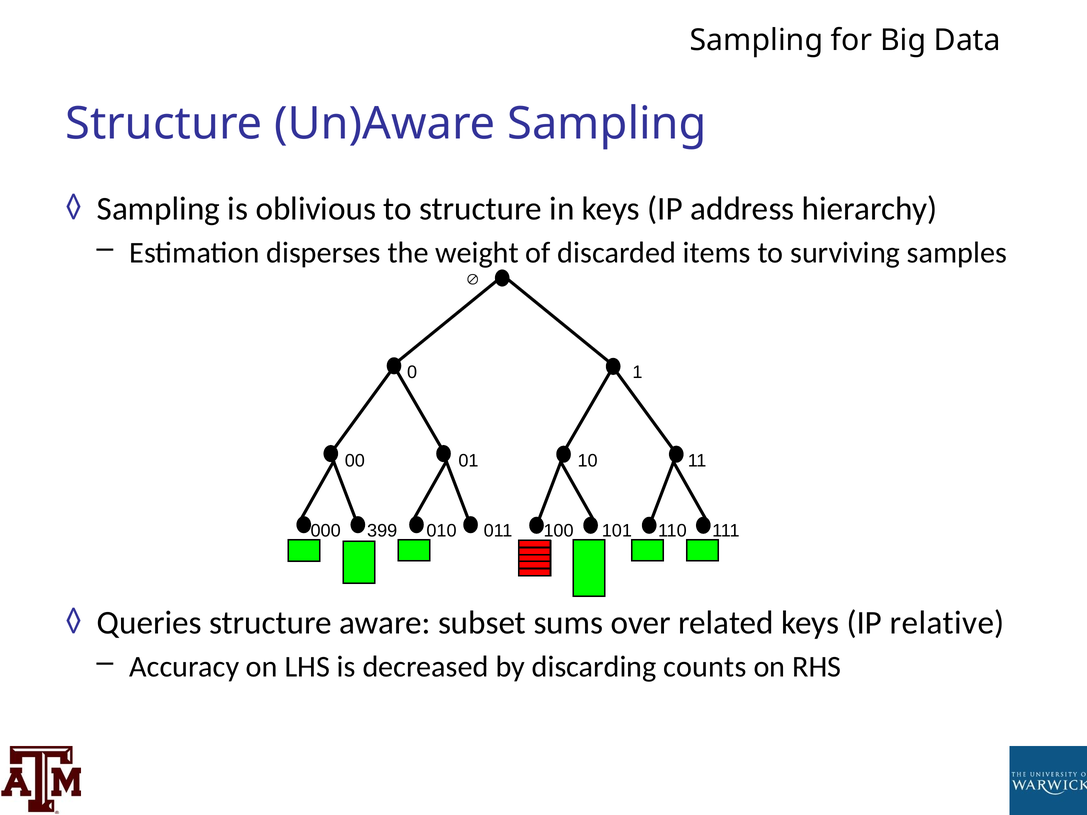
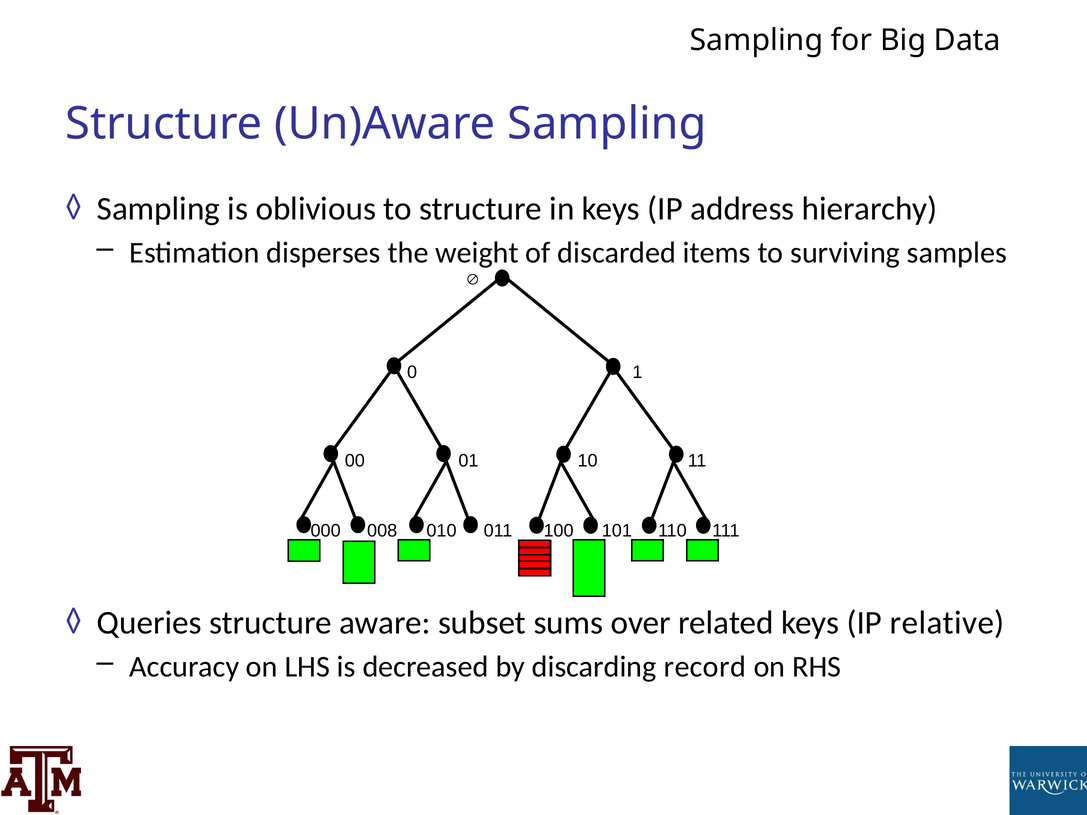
399: 399 -> 008
counts: counts -> record
